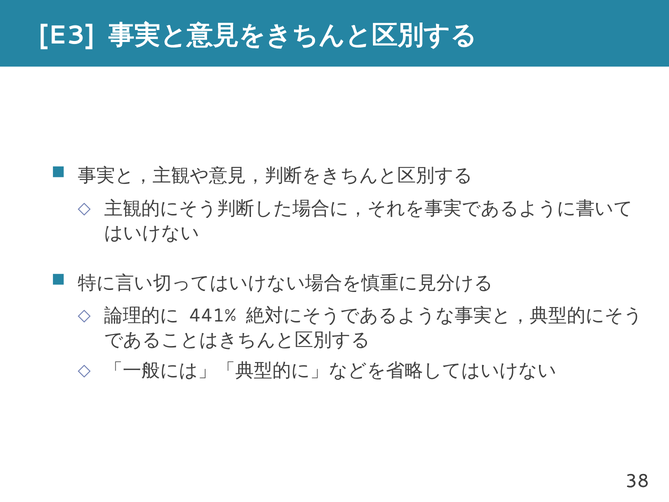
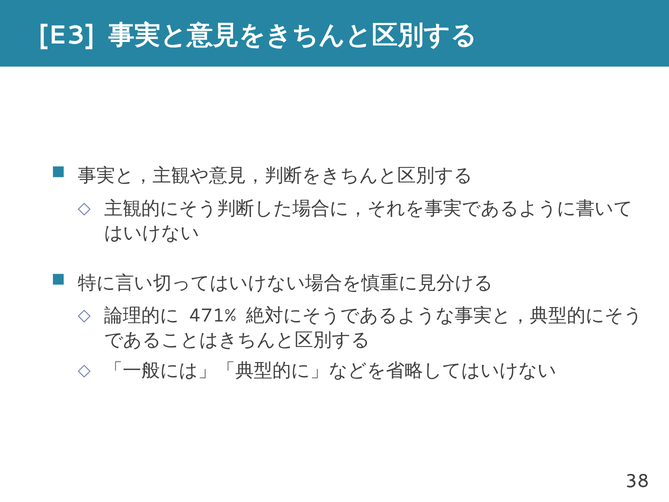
441%: 441% -> 471%
